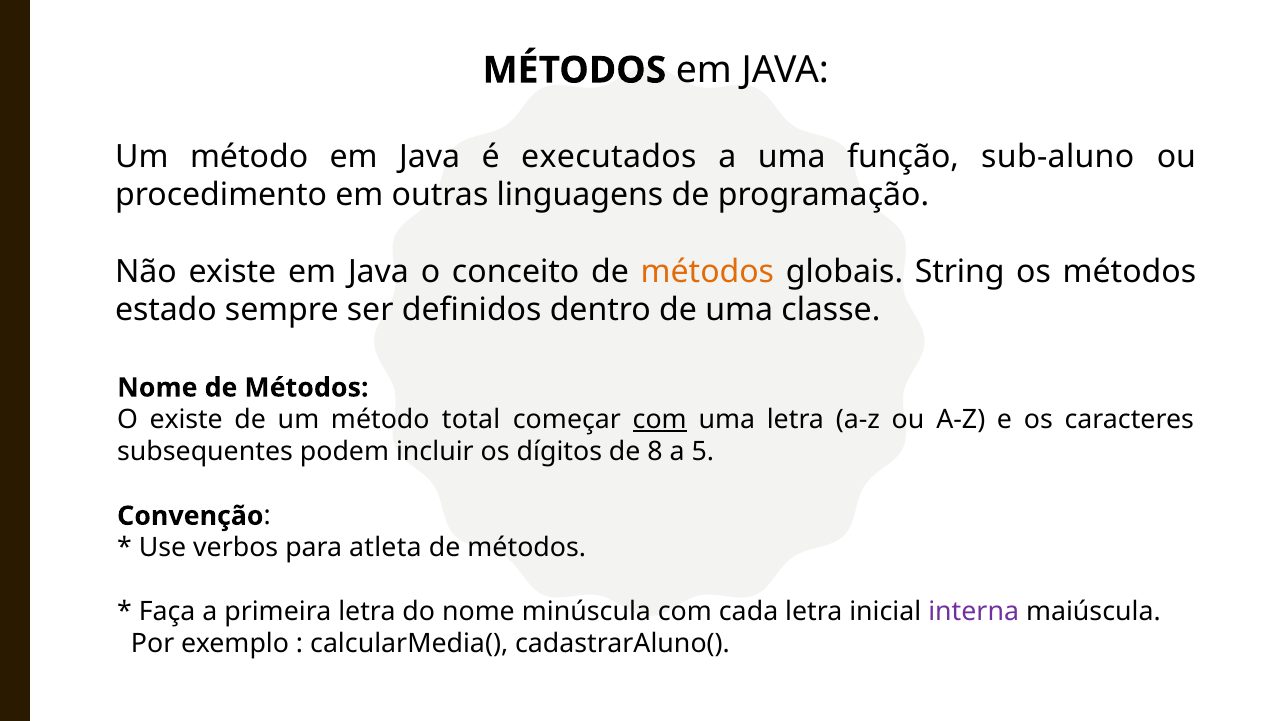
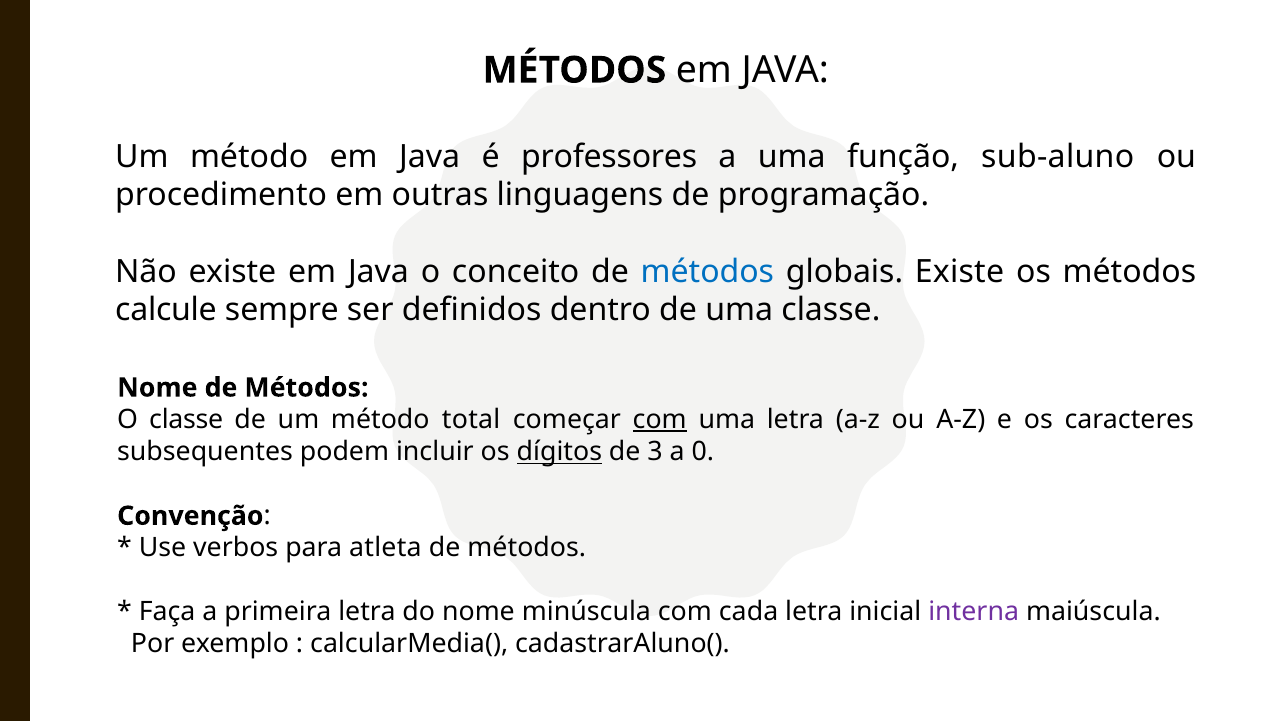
executados: executados -> professores
métodos at (707, 272) colour: orange -> blue
globais String: String -> Existe
estado: estado -> calcule
O existe: existe -> classe
dígitos underline: none -> present
8: 8 -> 3
5: 5 -> 0
